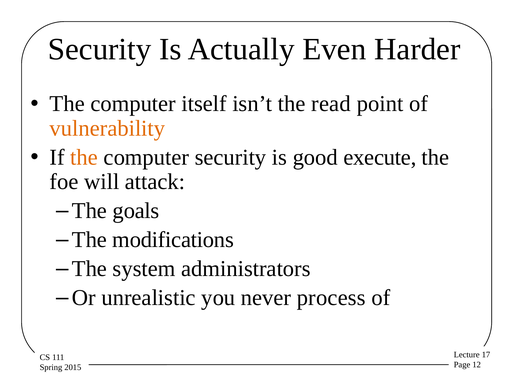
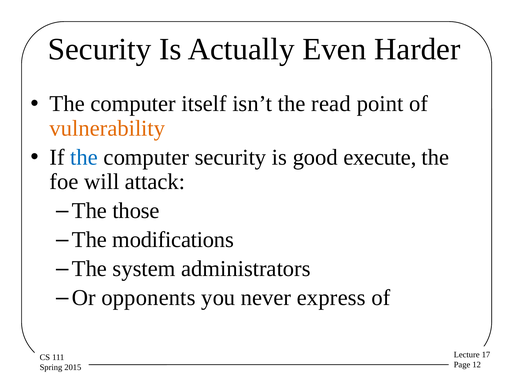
the at (84, 157) colour: orange -> blue
goals: goals -> those
unrealistic: unrealistic -> opponents
process: process -> express
